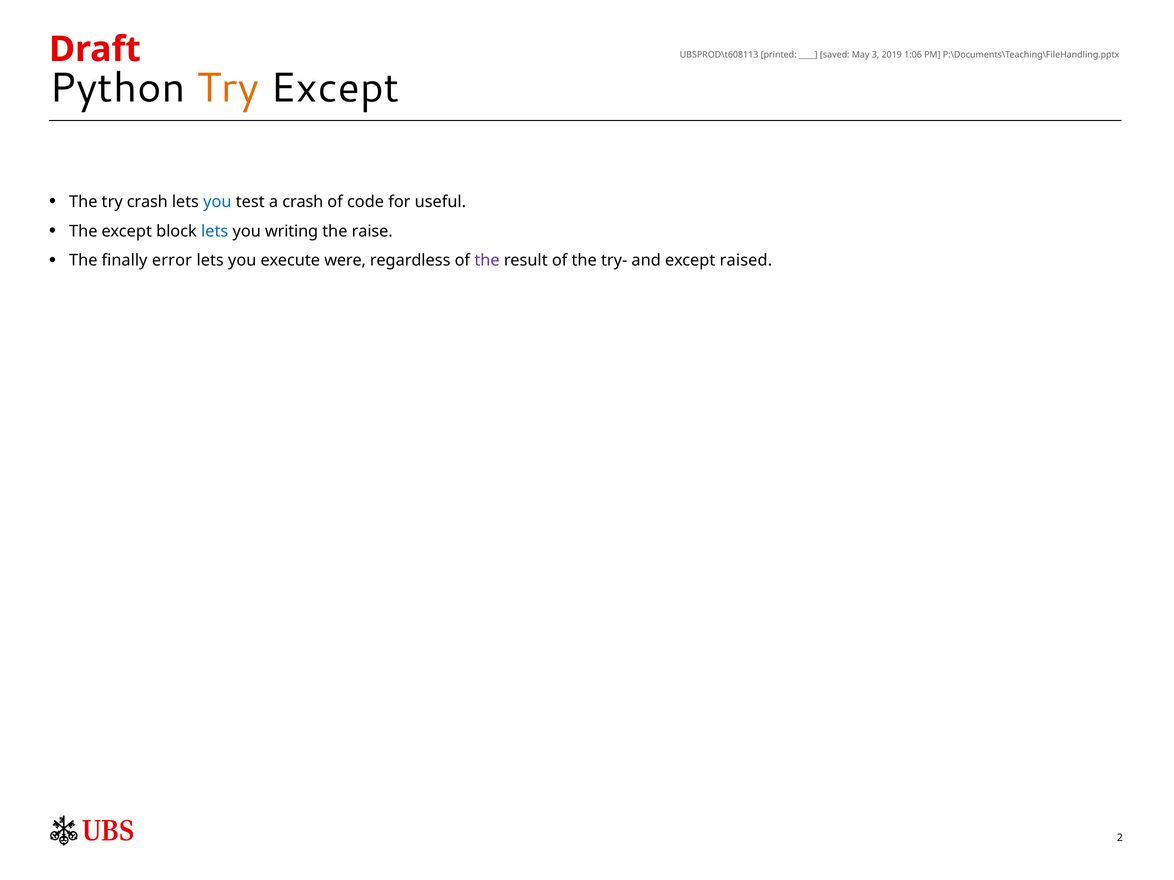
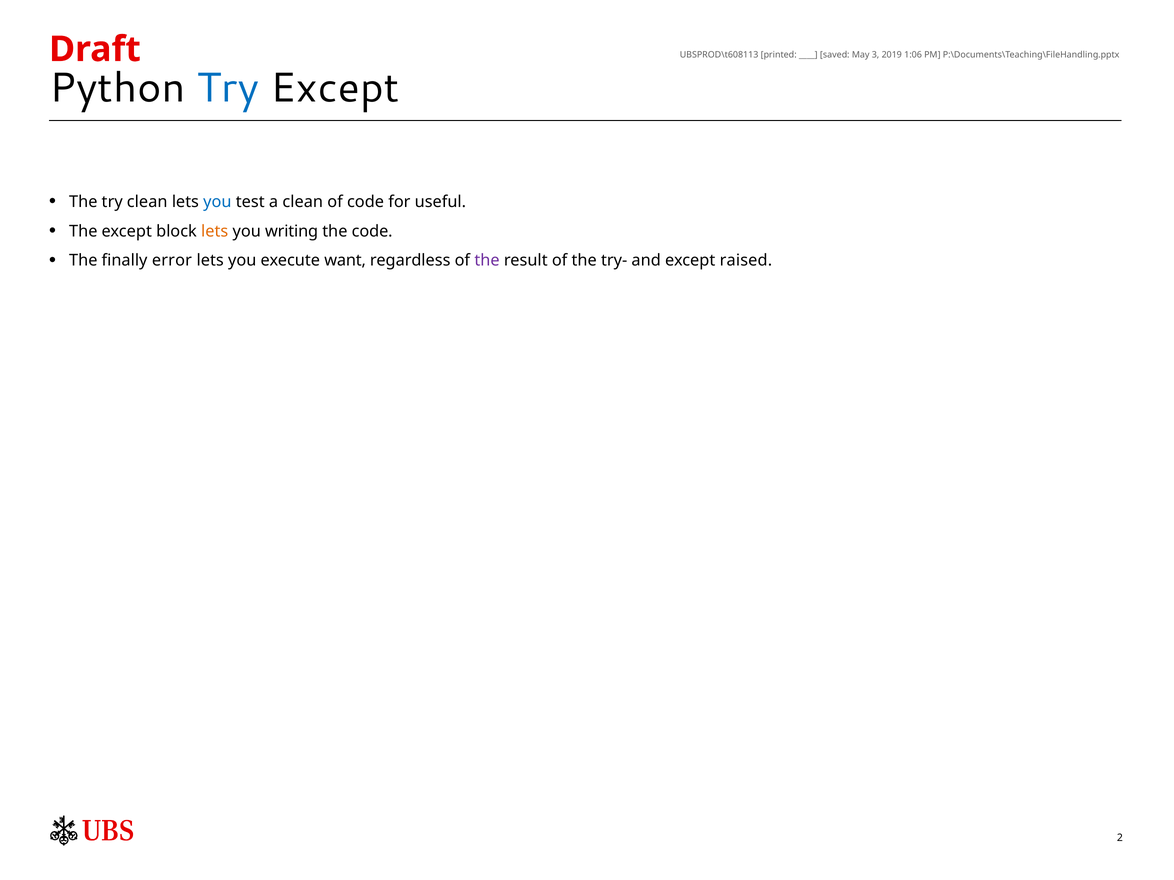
Try at (228, 88) colour: orange -> blue
try crash: crash -> clean
a crash: crash -> clean
lets at (215, 231) colour: blue -> orange
the raise: raise -> code
were: were -> want
